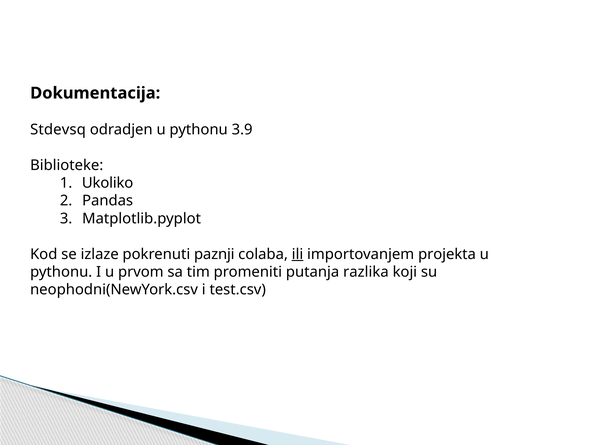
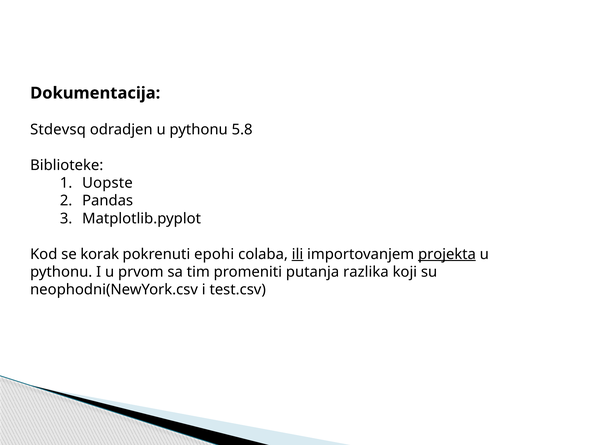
3.9: 3.9 -> 5.8
Ukoliko: Ukoliko -> Uopste
izlaze: izlaze -> korak
paznji: paznji -> epohi
projekta underline: none -> present
